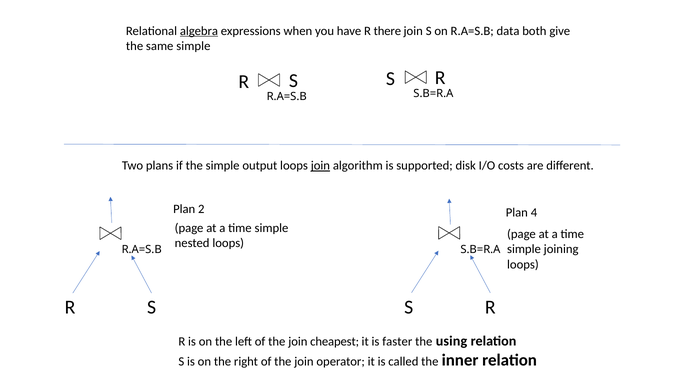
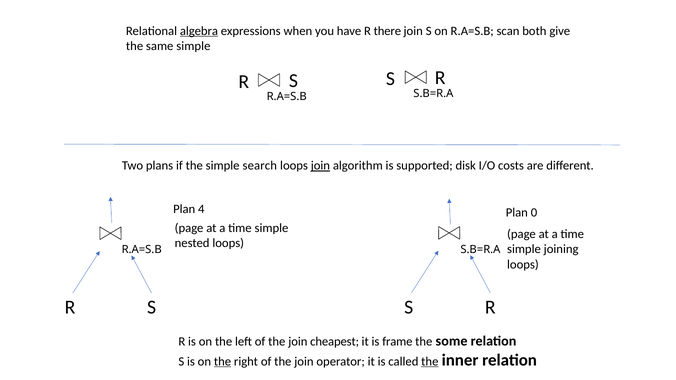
data: data -> scan
output: output -> search
2: 2 -> 4
4: 4 -> 0
faster: faster -> frame
using: using -> some
the at (222, 362) underline: none -> present
the at (430, 362) underline: none -> present
